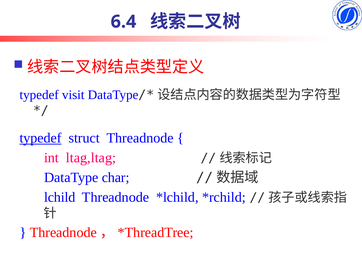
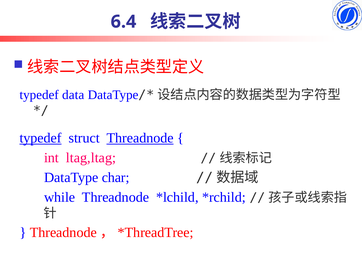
visit: visit -> data
Threadnode at (140, 138) underline: none -> present
lchild: lchild -> while
